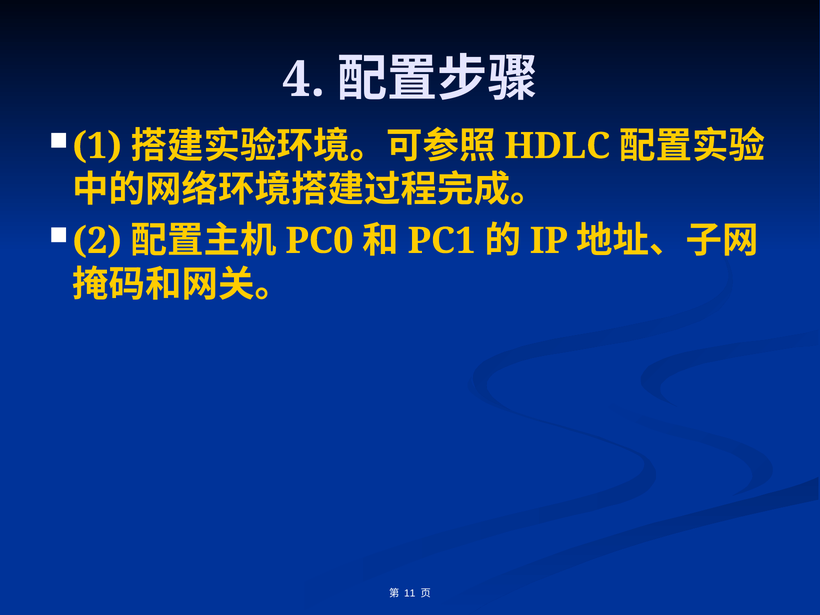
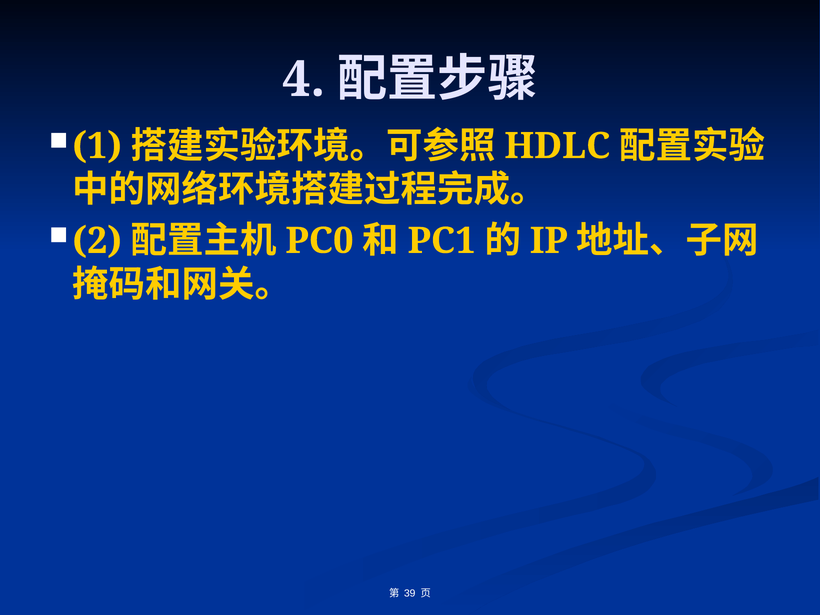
11: 11 -> 39
